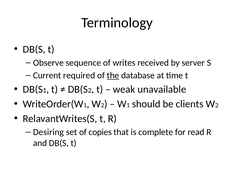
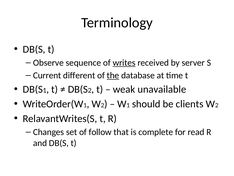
writes underline: none -> present
required: required -> different
Desiring: Desiring -> Changes
copies: copies -> follow
